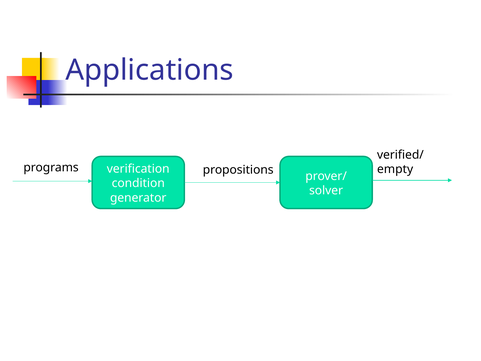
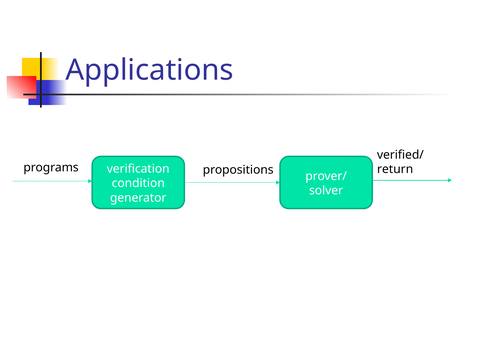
empty: empty -> return
